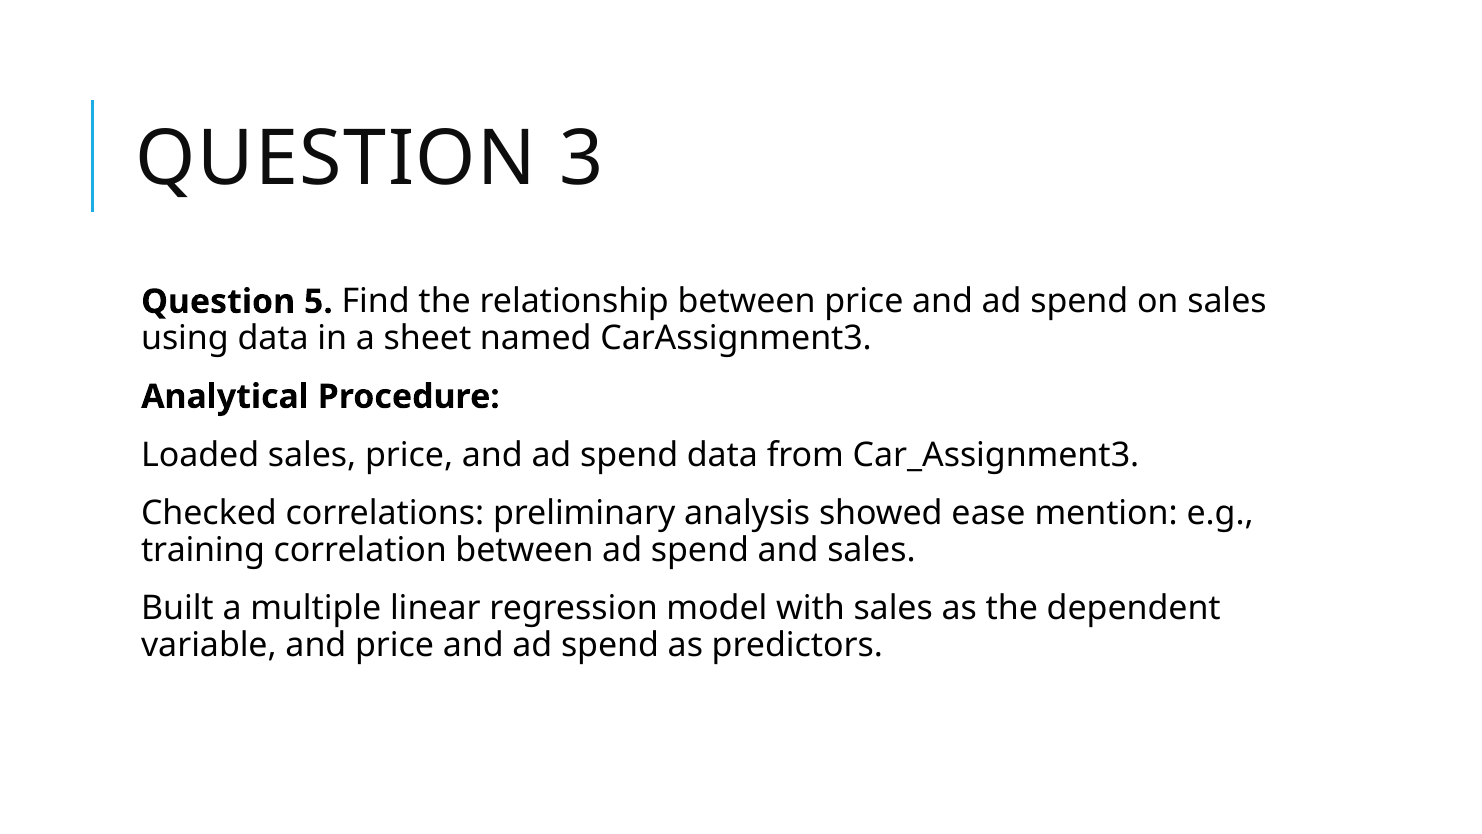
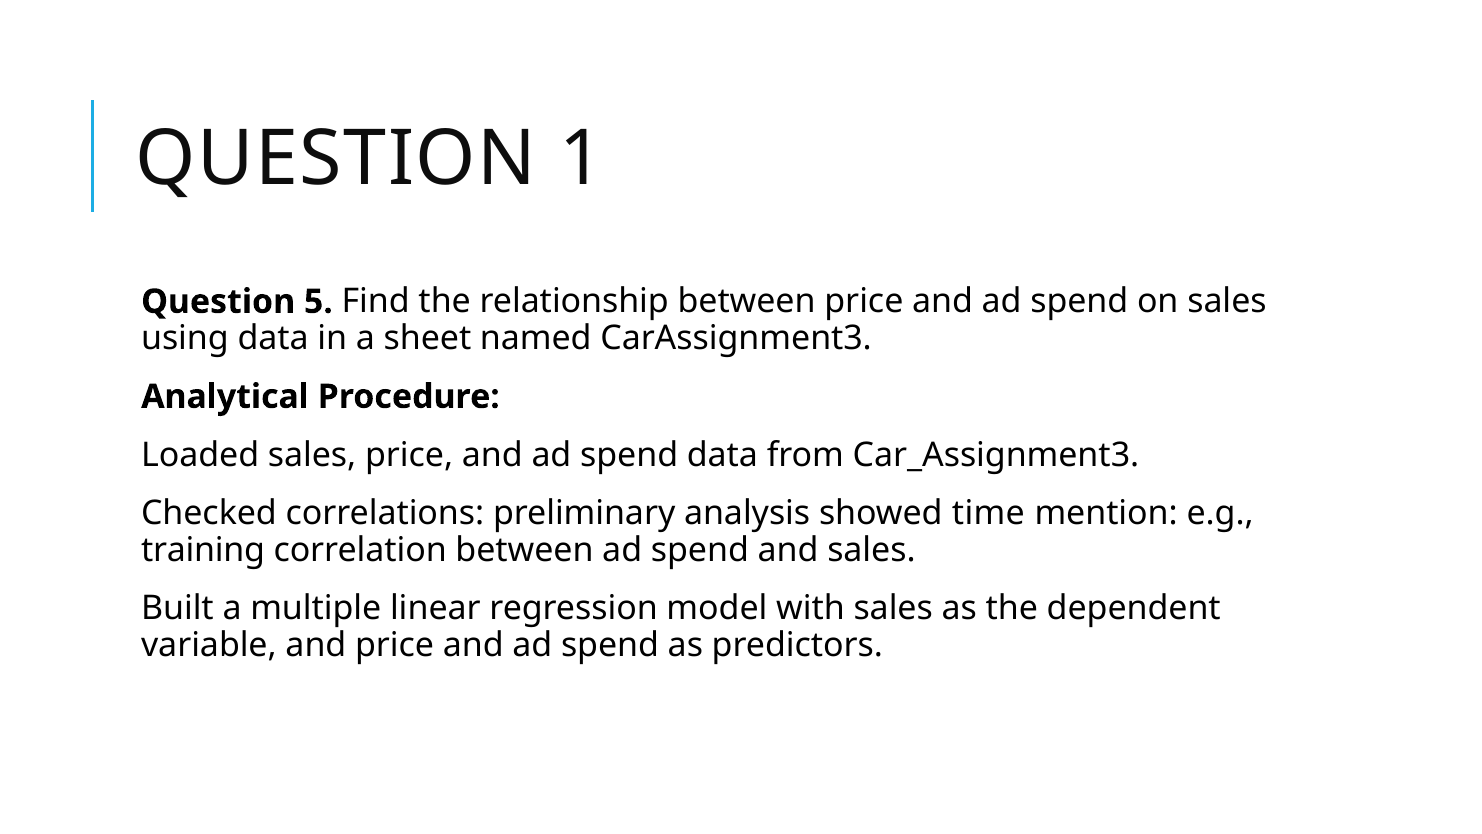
3: 3 -> 1
ease: ease -> time
